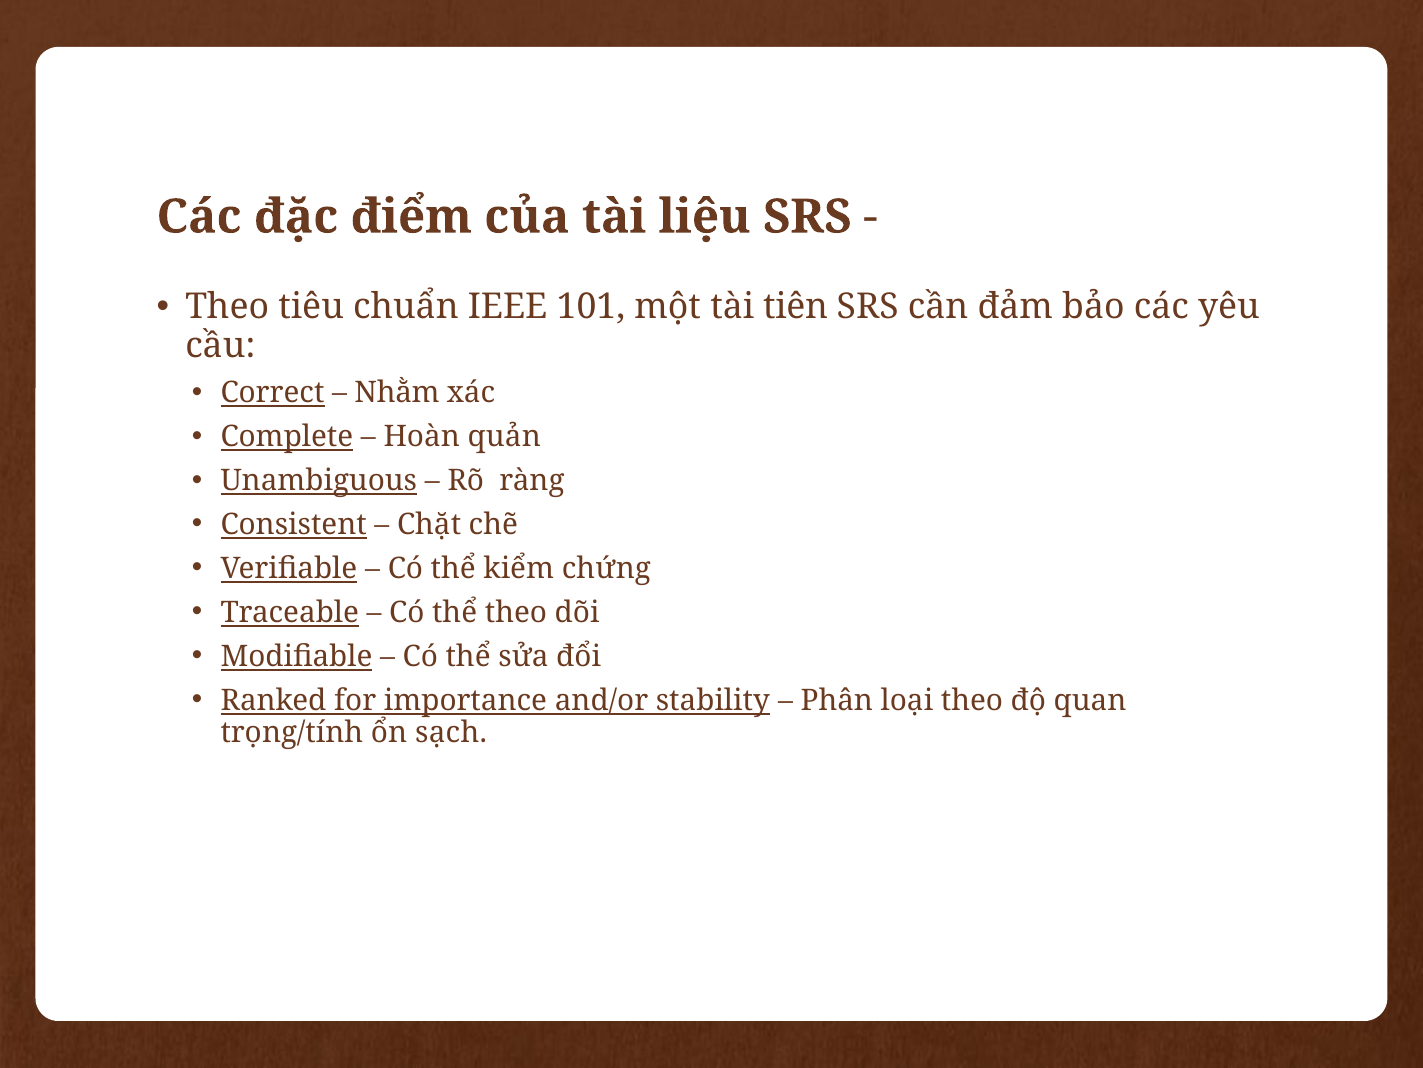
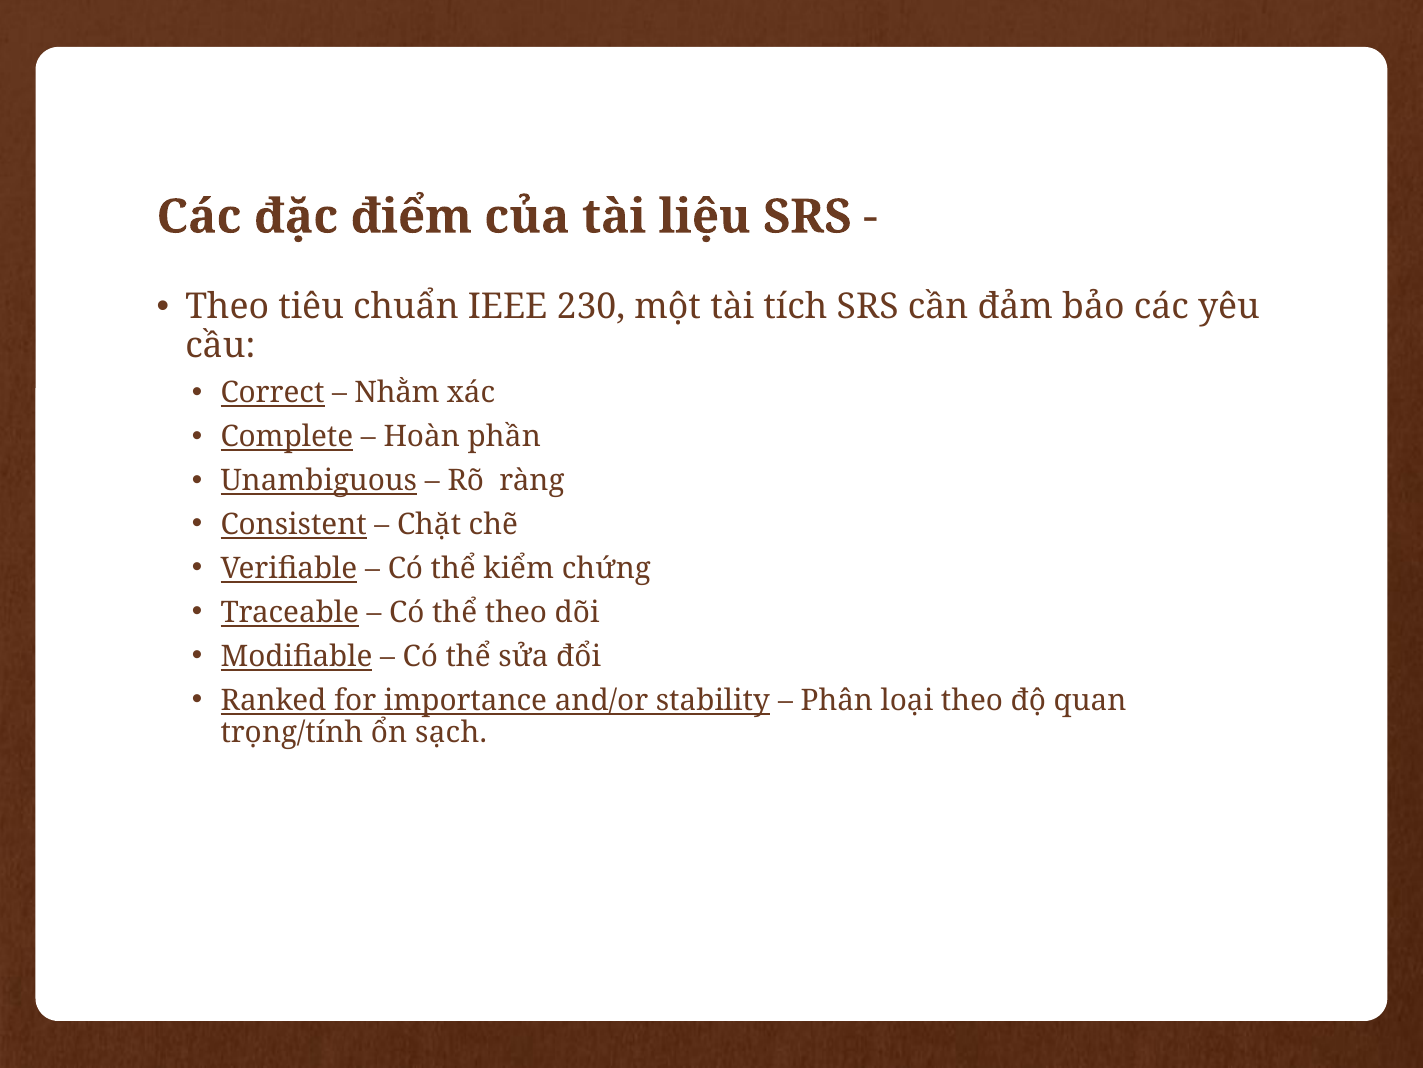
101: 101 -> 230
tiên: tiên -> tích
quản: quản -> phần
